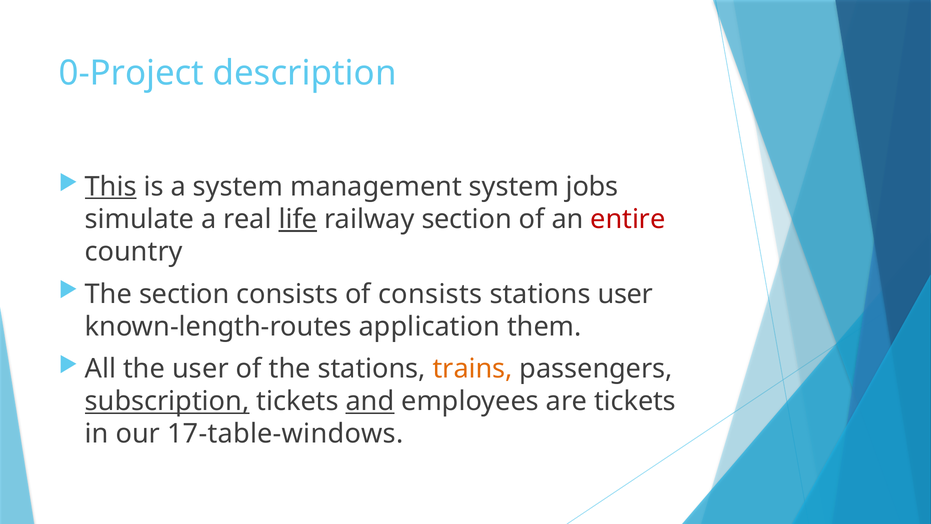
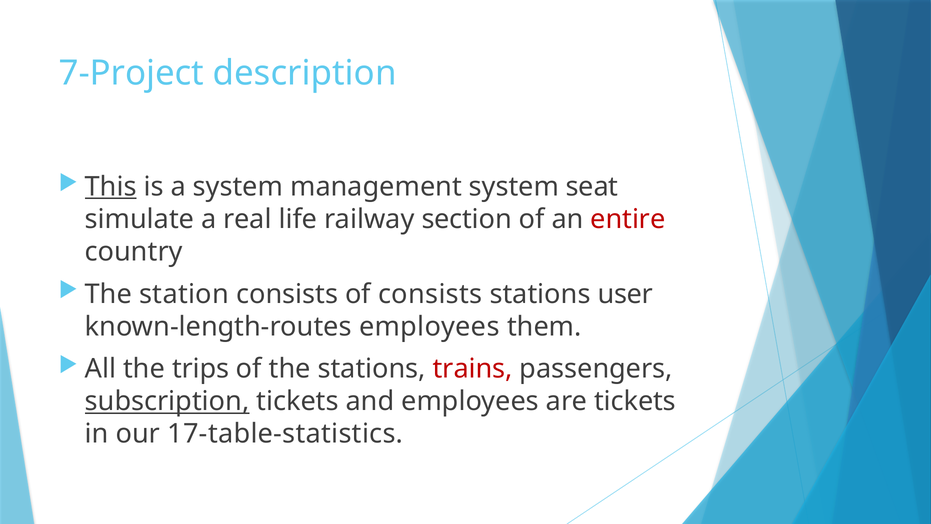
0-Project: 0-Project -> 7-Project
jobs: jobs -> seat
life underline: present -> none
The section: section -> station
known-length-routes application: application -> employees
the user: user -> trips
trains colour: orange -> red
and underline: present -> none
17-table-windows: 17-table-windows -> 17-table-statistics
